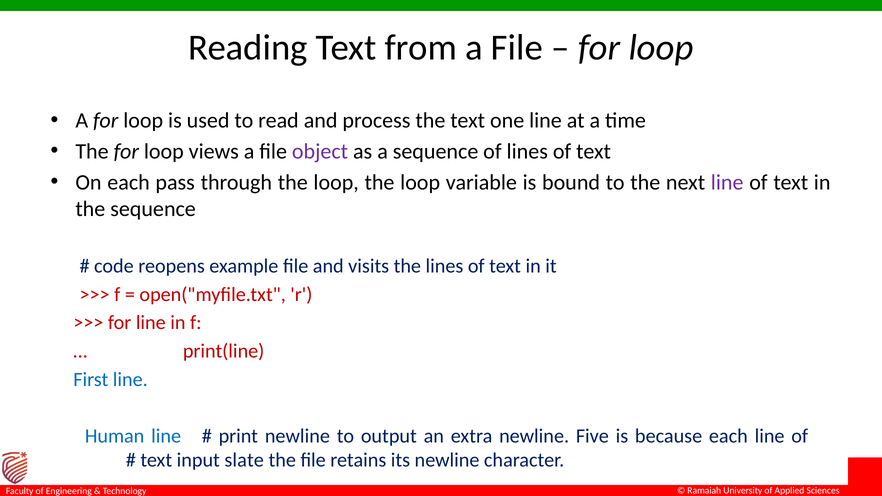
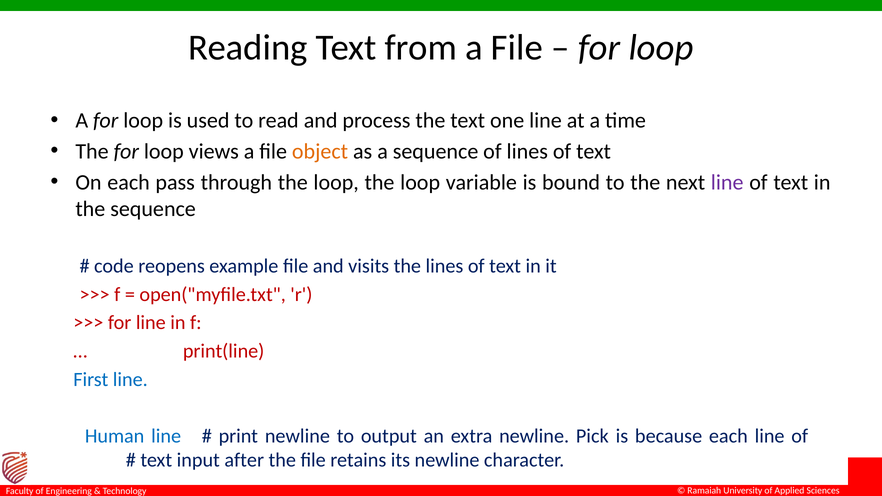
object colour: purple -> orange
Five: Five -> Pick
slate: slate -> after
